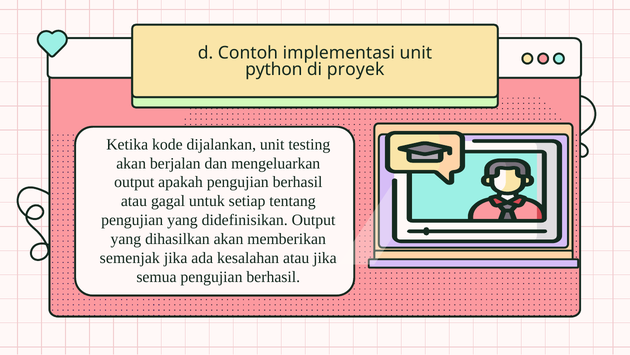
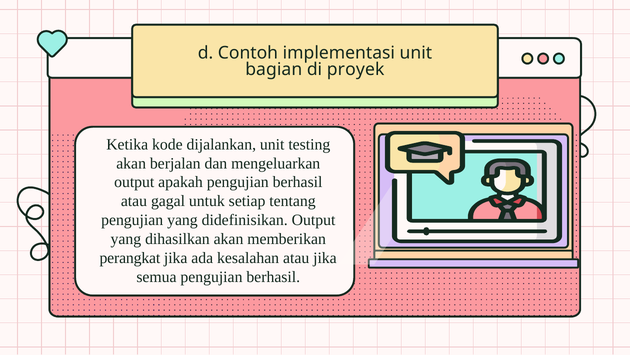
python: python -> bagian
semenjak: semenjak -> perangkat
